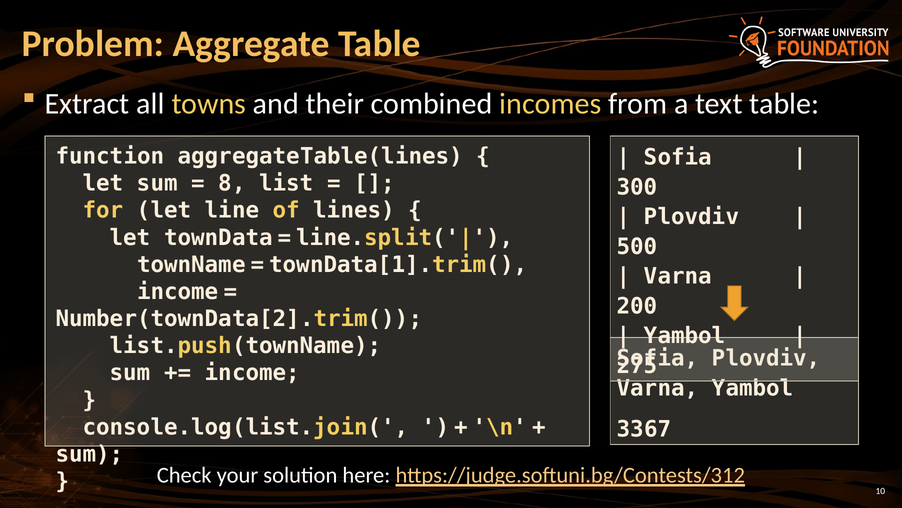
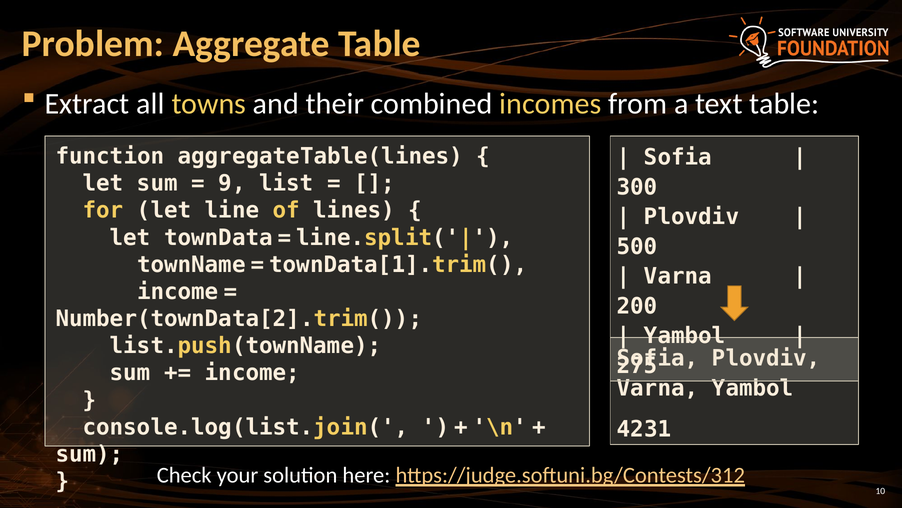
8: 8 -> 9
3367: 3367 -> 4231
